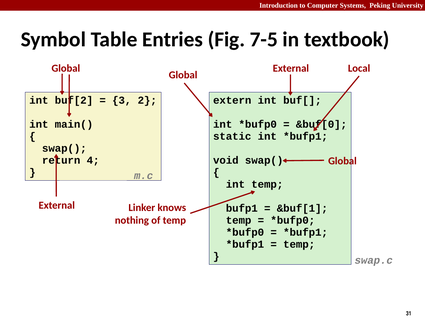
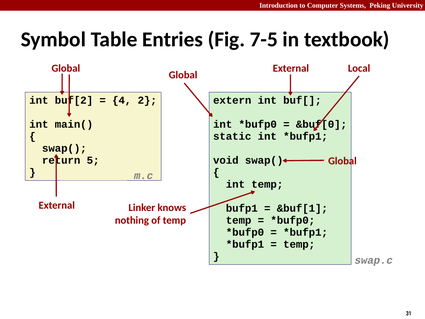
3: 3 -> 4
4: 4 -> 5
